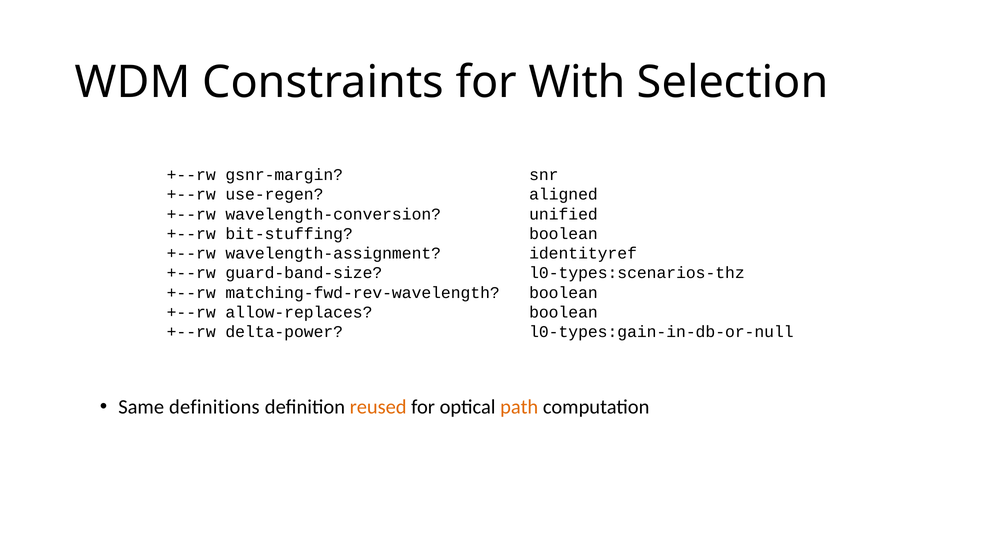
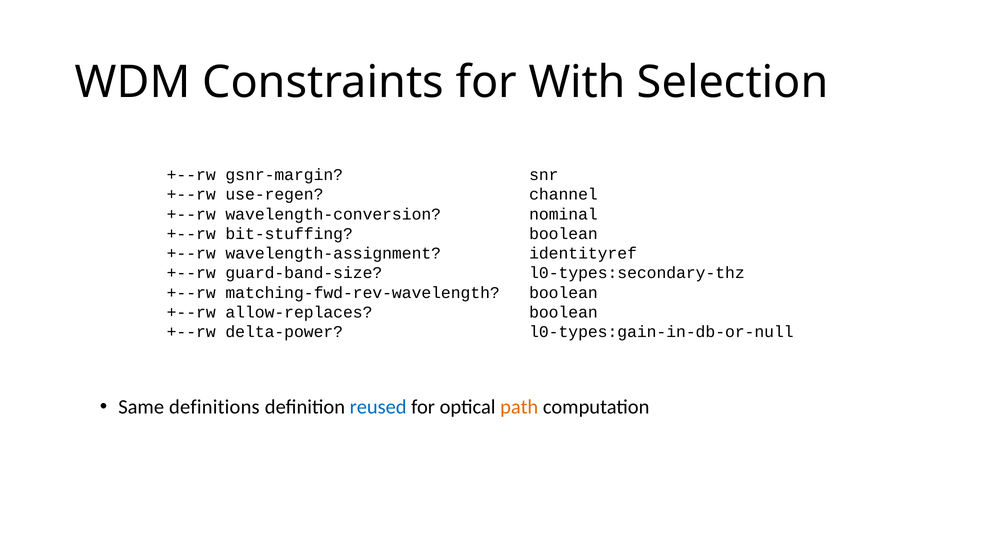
aligned: aligned -> channel
unified: unified -> nominal
l0-types:scenarios-thz: l0-types:scenarios-thz -> l0-types:secondary-thz
reused colour: orange -> blue
